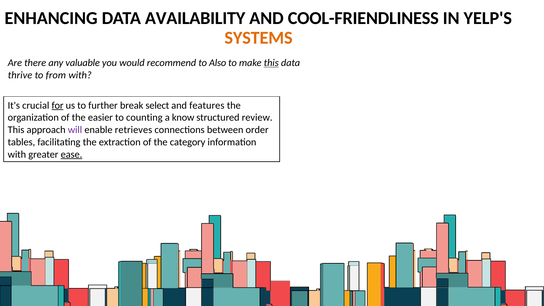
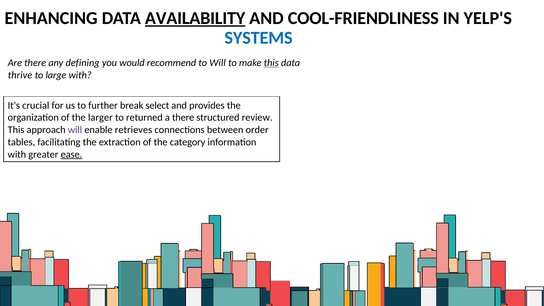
AVAILABILITY underline: none -> present
SYSTEMS colour: orange -> blue
valuable: valuable -> defining
to Also: Also -> Will
from: from -> large
for underline: present -> none
features: features -> provides
easier: easier -> larger
counting: counting -> returned
a know: know -> there
